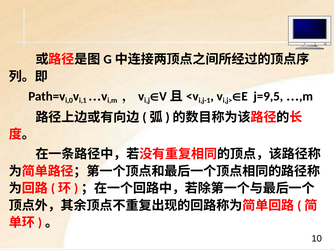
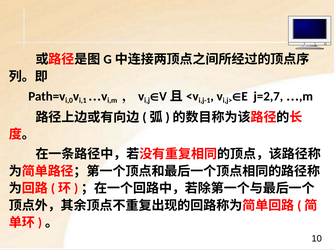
j=9,5: j=9,5 -> j=2,7
